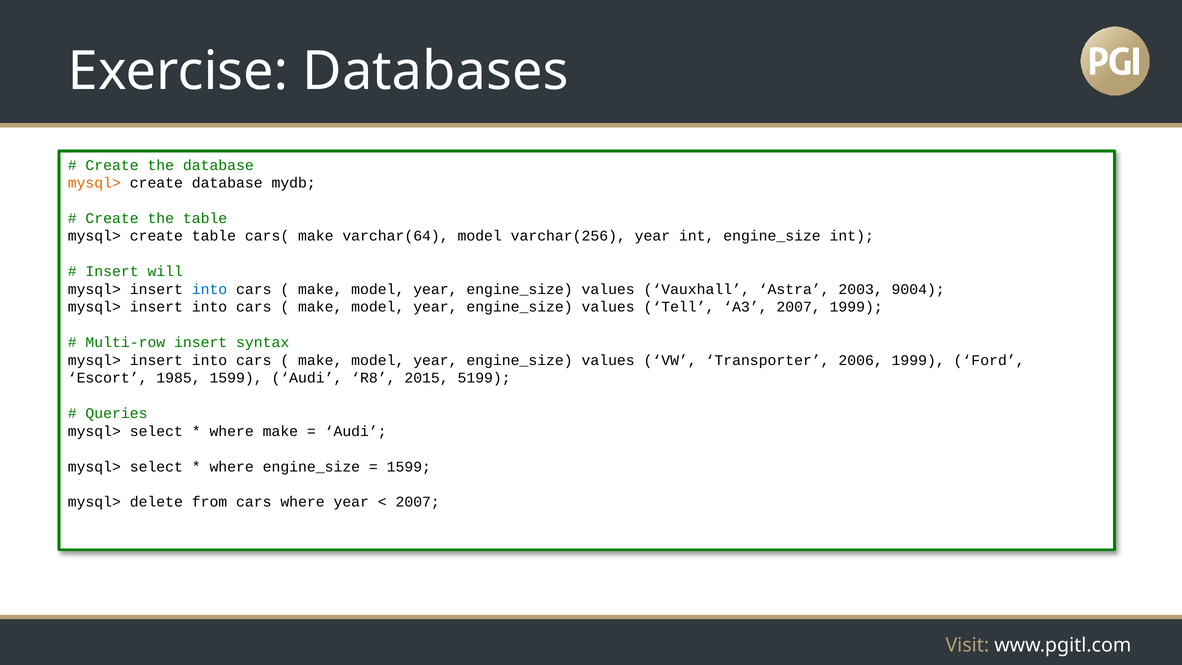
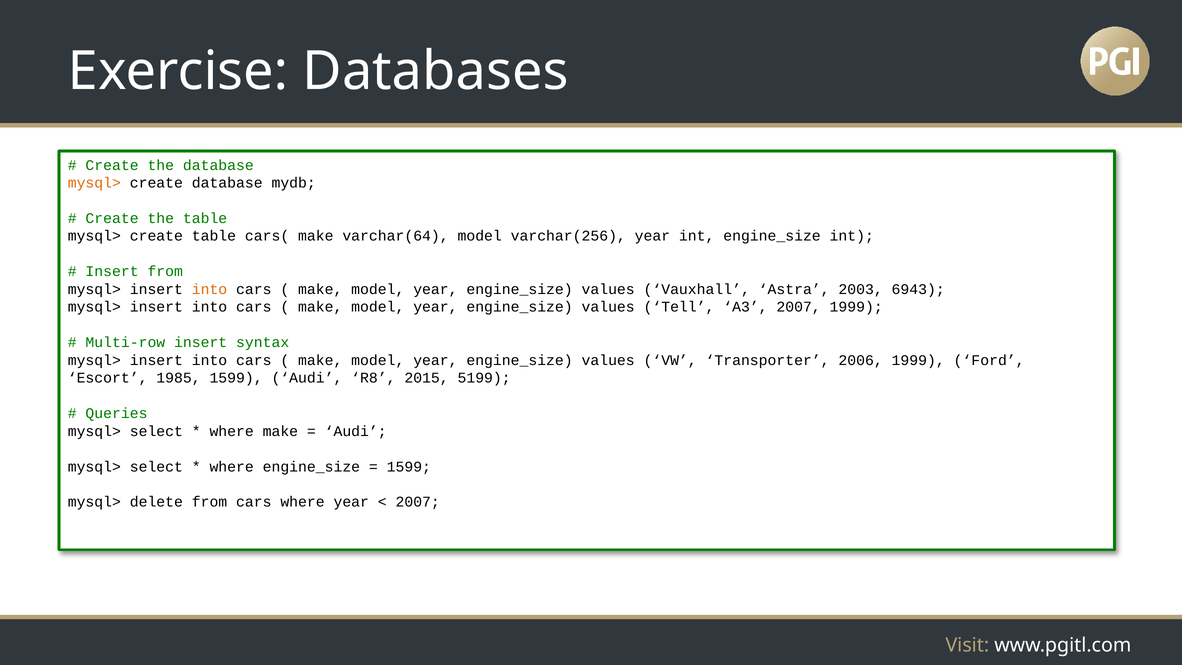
Insert will: will -> from
into at (210, 289) colour: blue -> orange
9004: 9004 -> 6943
